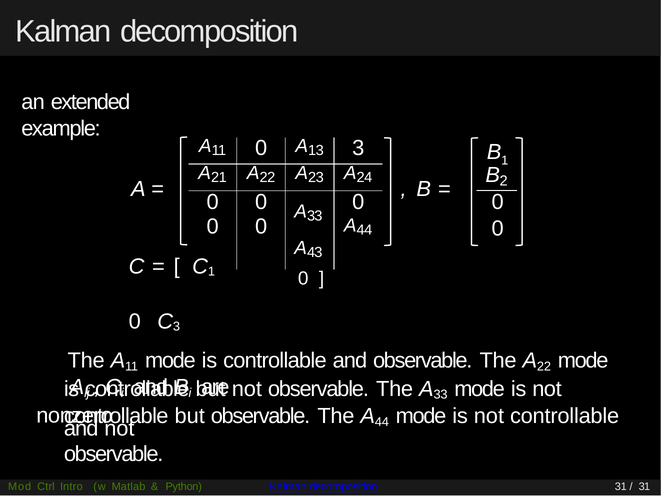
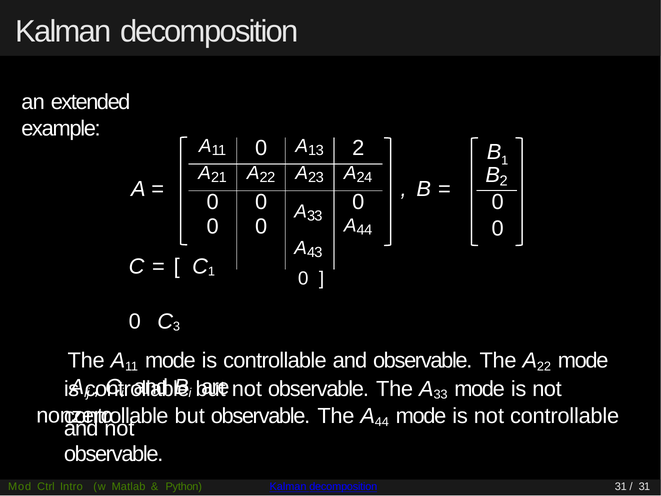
3 at (358, 148): 3 -> 2
